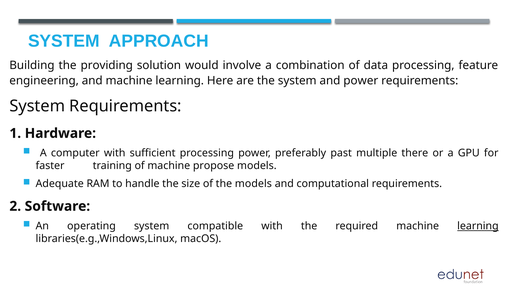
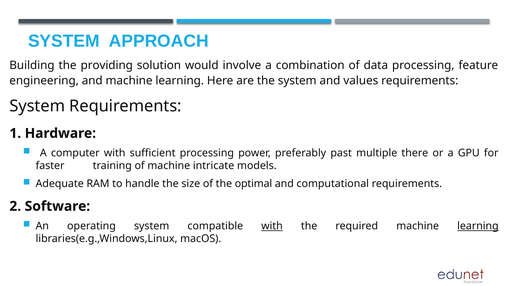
and power: power -> values
propose: propose -> intricate
the models: models -> optimal
with at (272, 226) underline: none -> present
